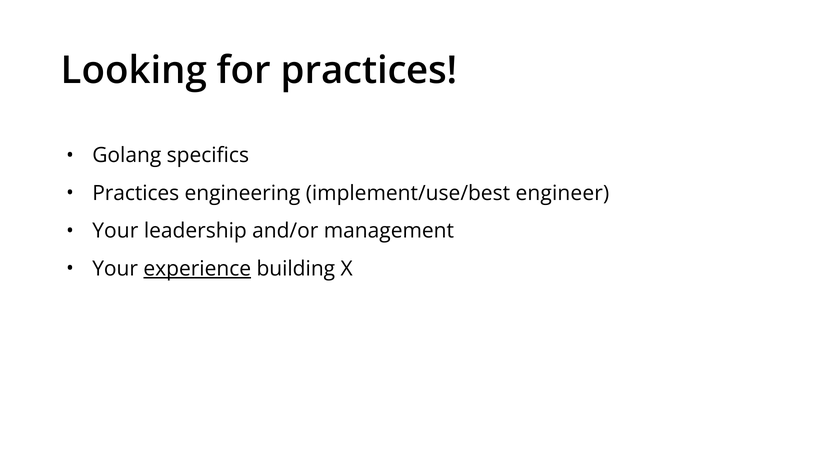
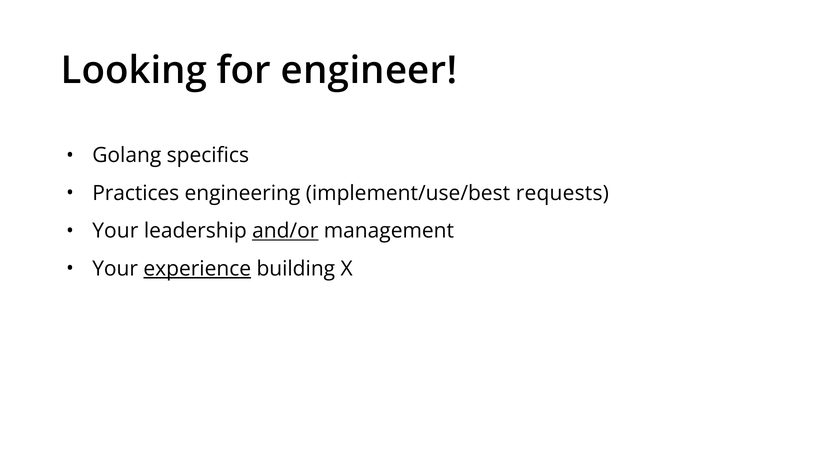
for practices: practices -> engineer
engineer: engineer -> requests
and/or underline: none -> present
